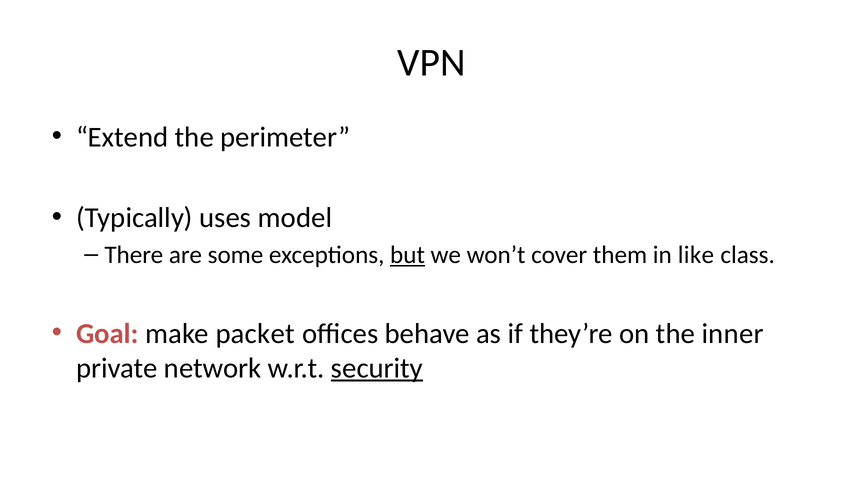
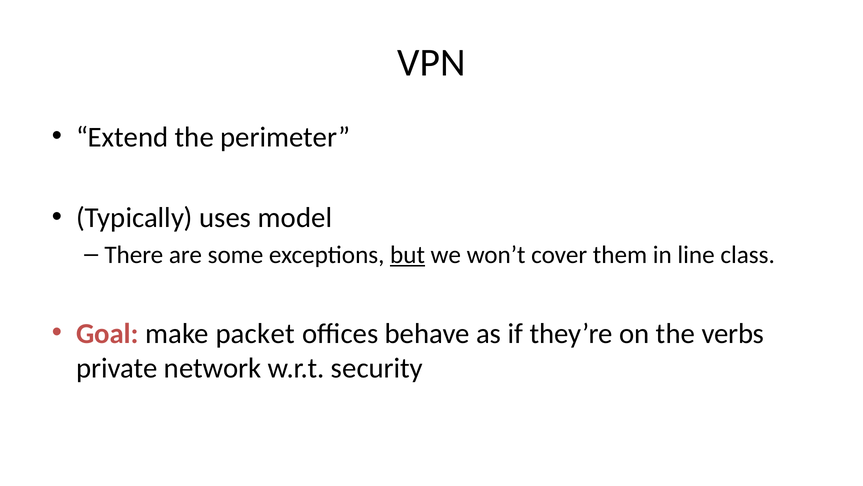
like: like -> line
inner: inner -> verbs
security underline: present -> none
